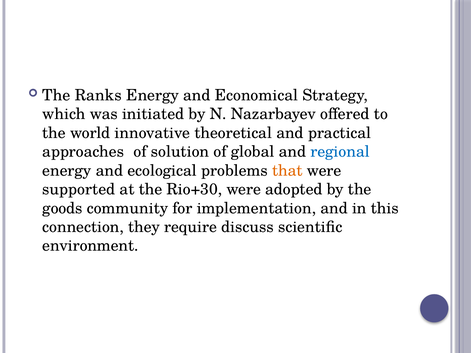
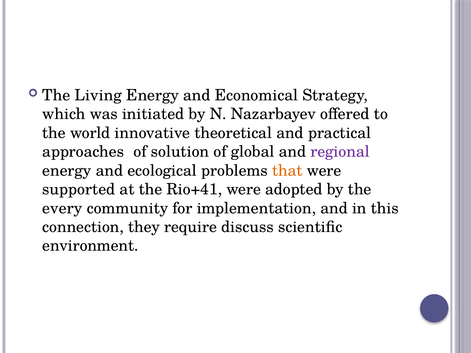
Ranks: Ranks -> Living
regional colour: blue -> purple
Rio+30: Rio+30 -> Rio+41
goods: goods -> every
